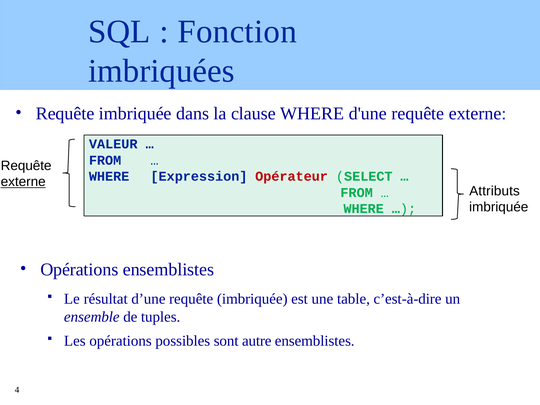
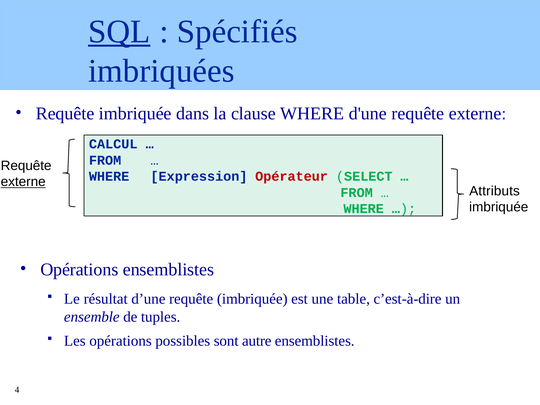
SQL underline: none -> present
Fonction: Fonction -> Spécifiés
VALEUR: VALEUR -> CALCUL
